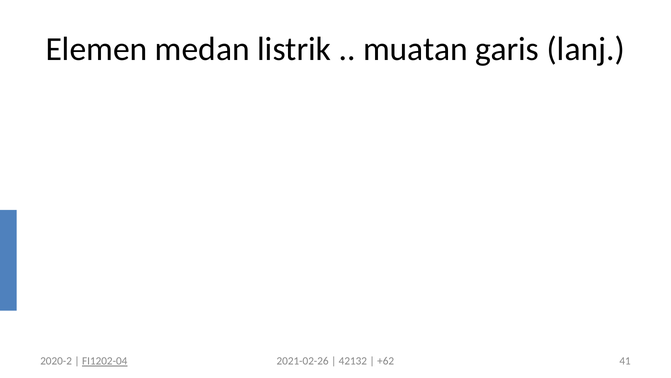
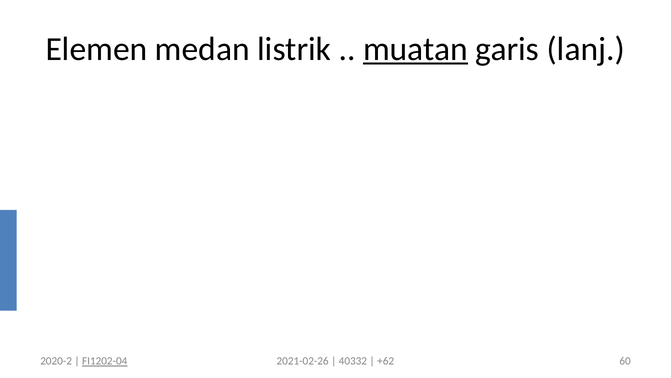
muatan underline: none -> present
42132: 42132 -> 40332
41: 41 -> 60
